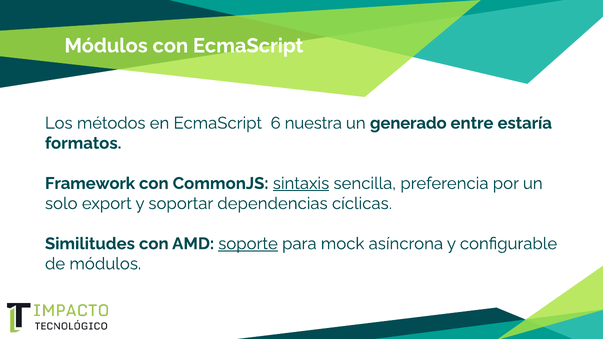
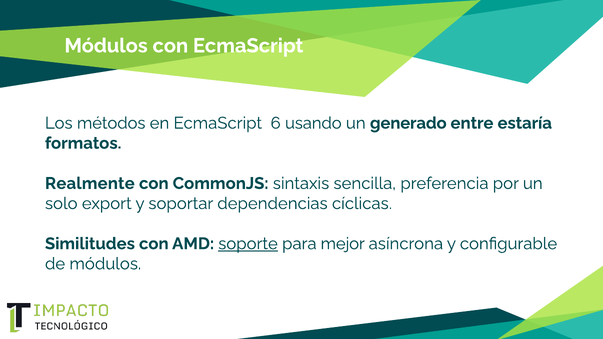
nuestra: nuestra -> usando
Framework: Framework -> Realmente
sintaxis underline: present -> none
mock: mock -> mejor
